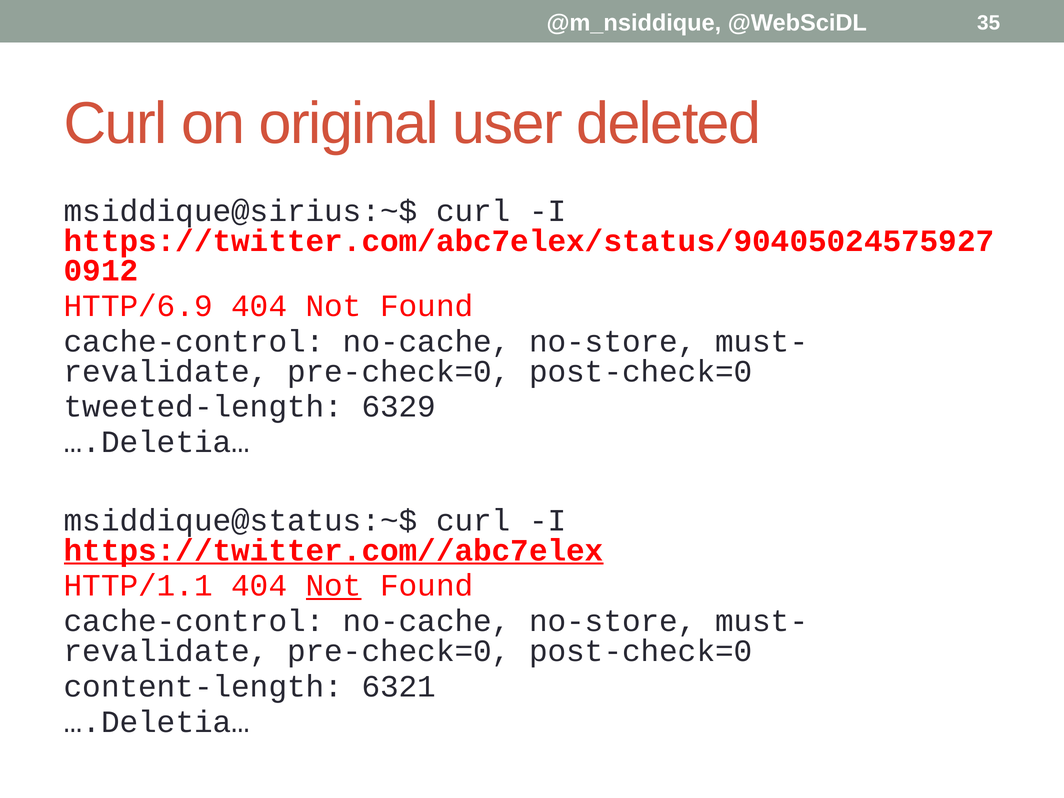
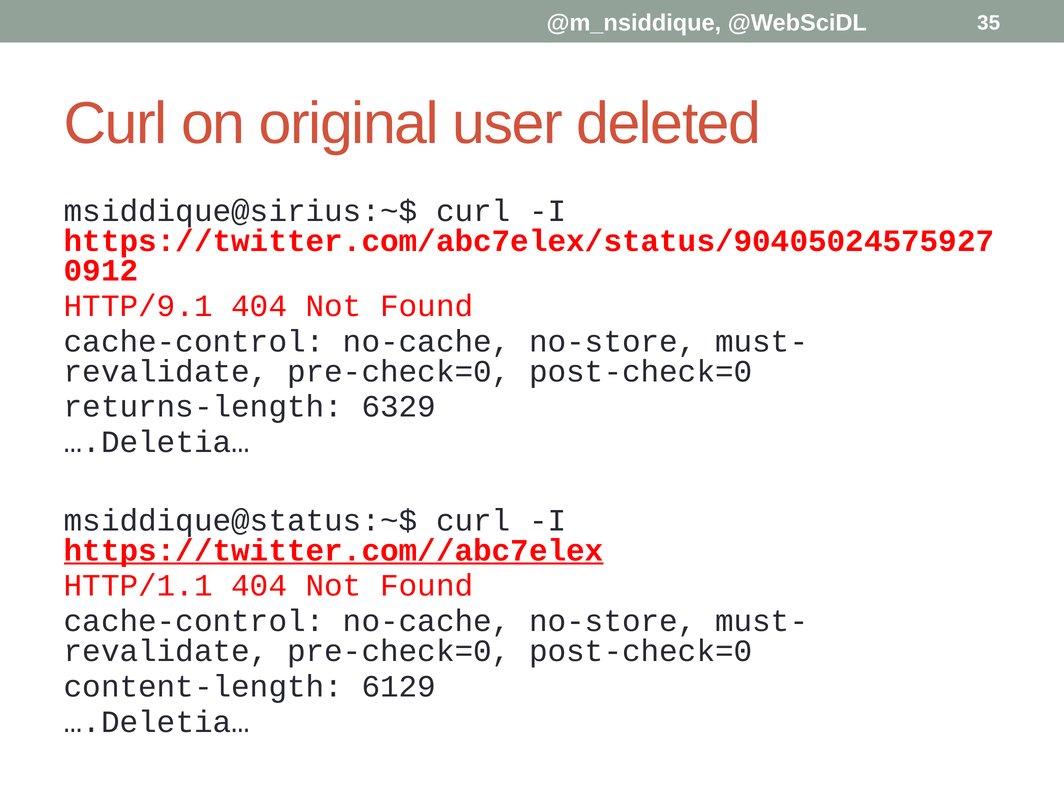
HTTP/6.9: HTTP/6.9 -> HTTP/9.1
tweeted-length: tweeted-length -> returns-length
Not at (334, 586) underline: present -> none
6321: 6321 -> 6129
